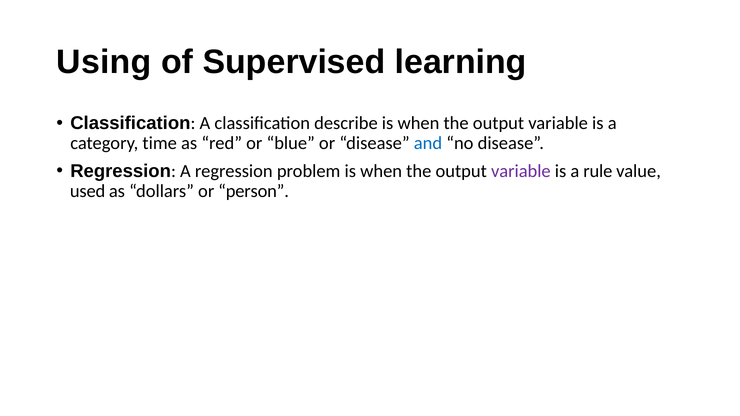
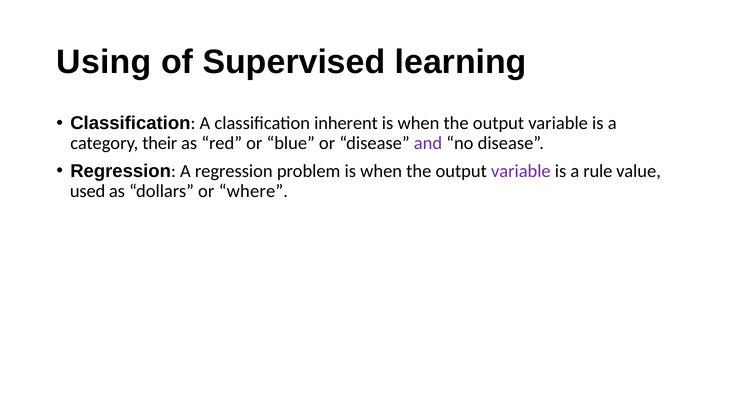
describe: describe -> inherent
time: time -> their
and colour: blue -> purple
person: person -> where
